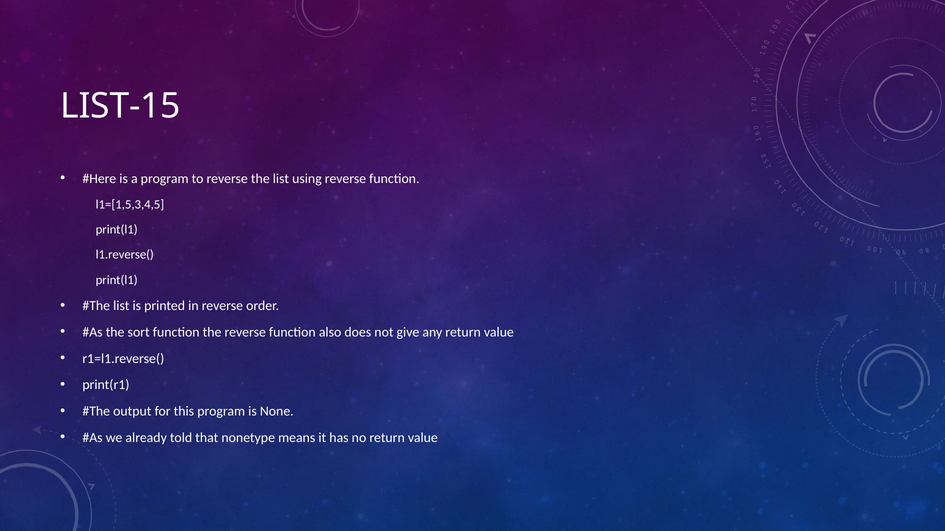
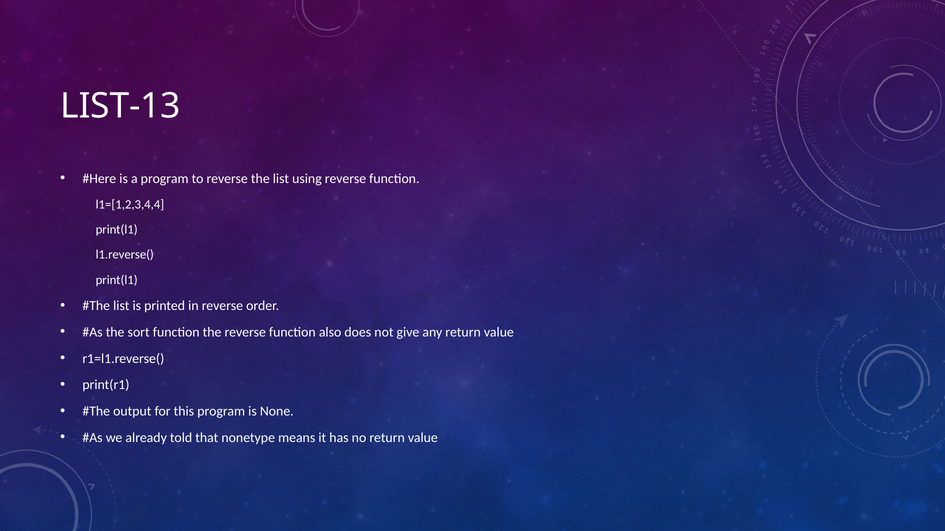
LIST-15: LIST-15 -> LIST-13
l1=[1,5,3,4,5: l1=[1,5,3,4,5 -> l1=[1,2,3,4,4
